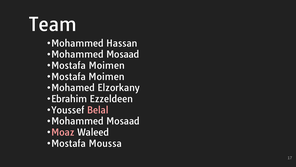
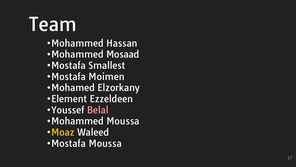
Moimen at (107, 66): Moimen -> Smallest
Ebrahim: Ebrahim -> Element
Mosaad at (123, 121): Mosaad -> Moussa
Moaz colour: pink -> yellow
